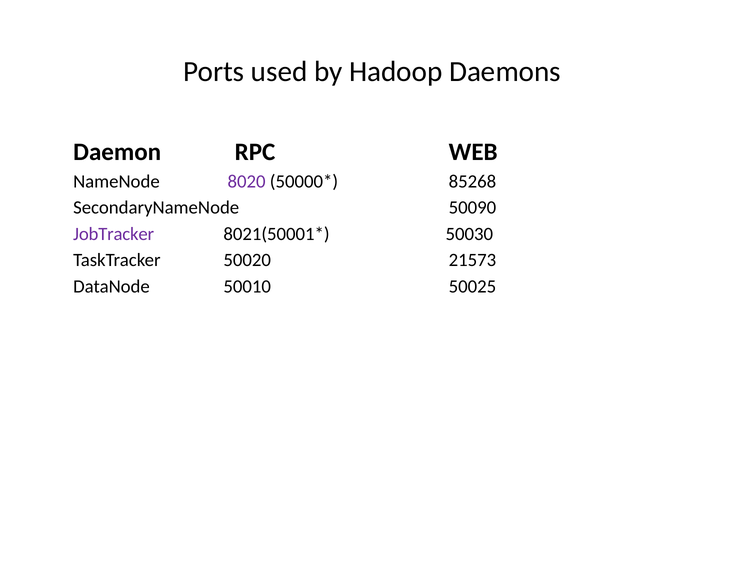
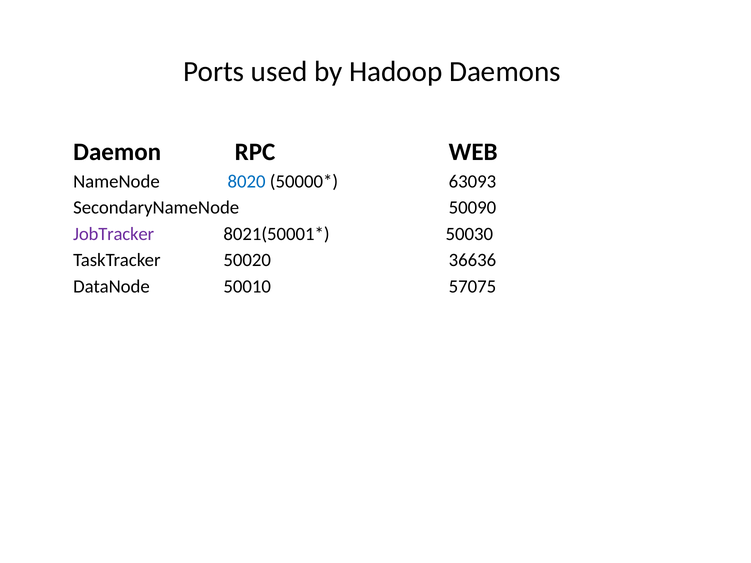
8020 colour: purple -> blue
85268: 85268 -> 63093
21573: 21573 -> 36636
50025: 50025 -> 57075
